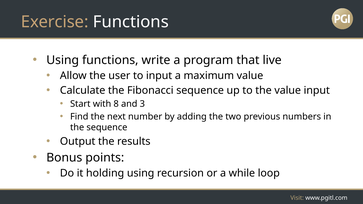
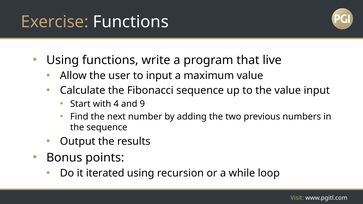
8: 8 -> 4
3: 3 -> 9
holding: holding -> iterated
